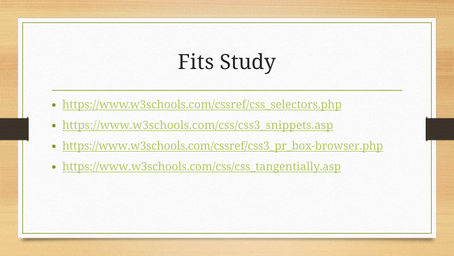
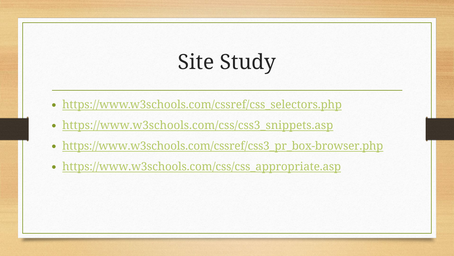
Fits: Fits -> Site
https://www.w3schools.com/css/css_tangentially.asp: https://www.w3schools.com/css/css_tangentially.asp -> https://www.w3schools.com/css/css_appropriate.asp
